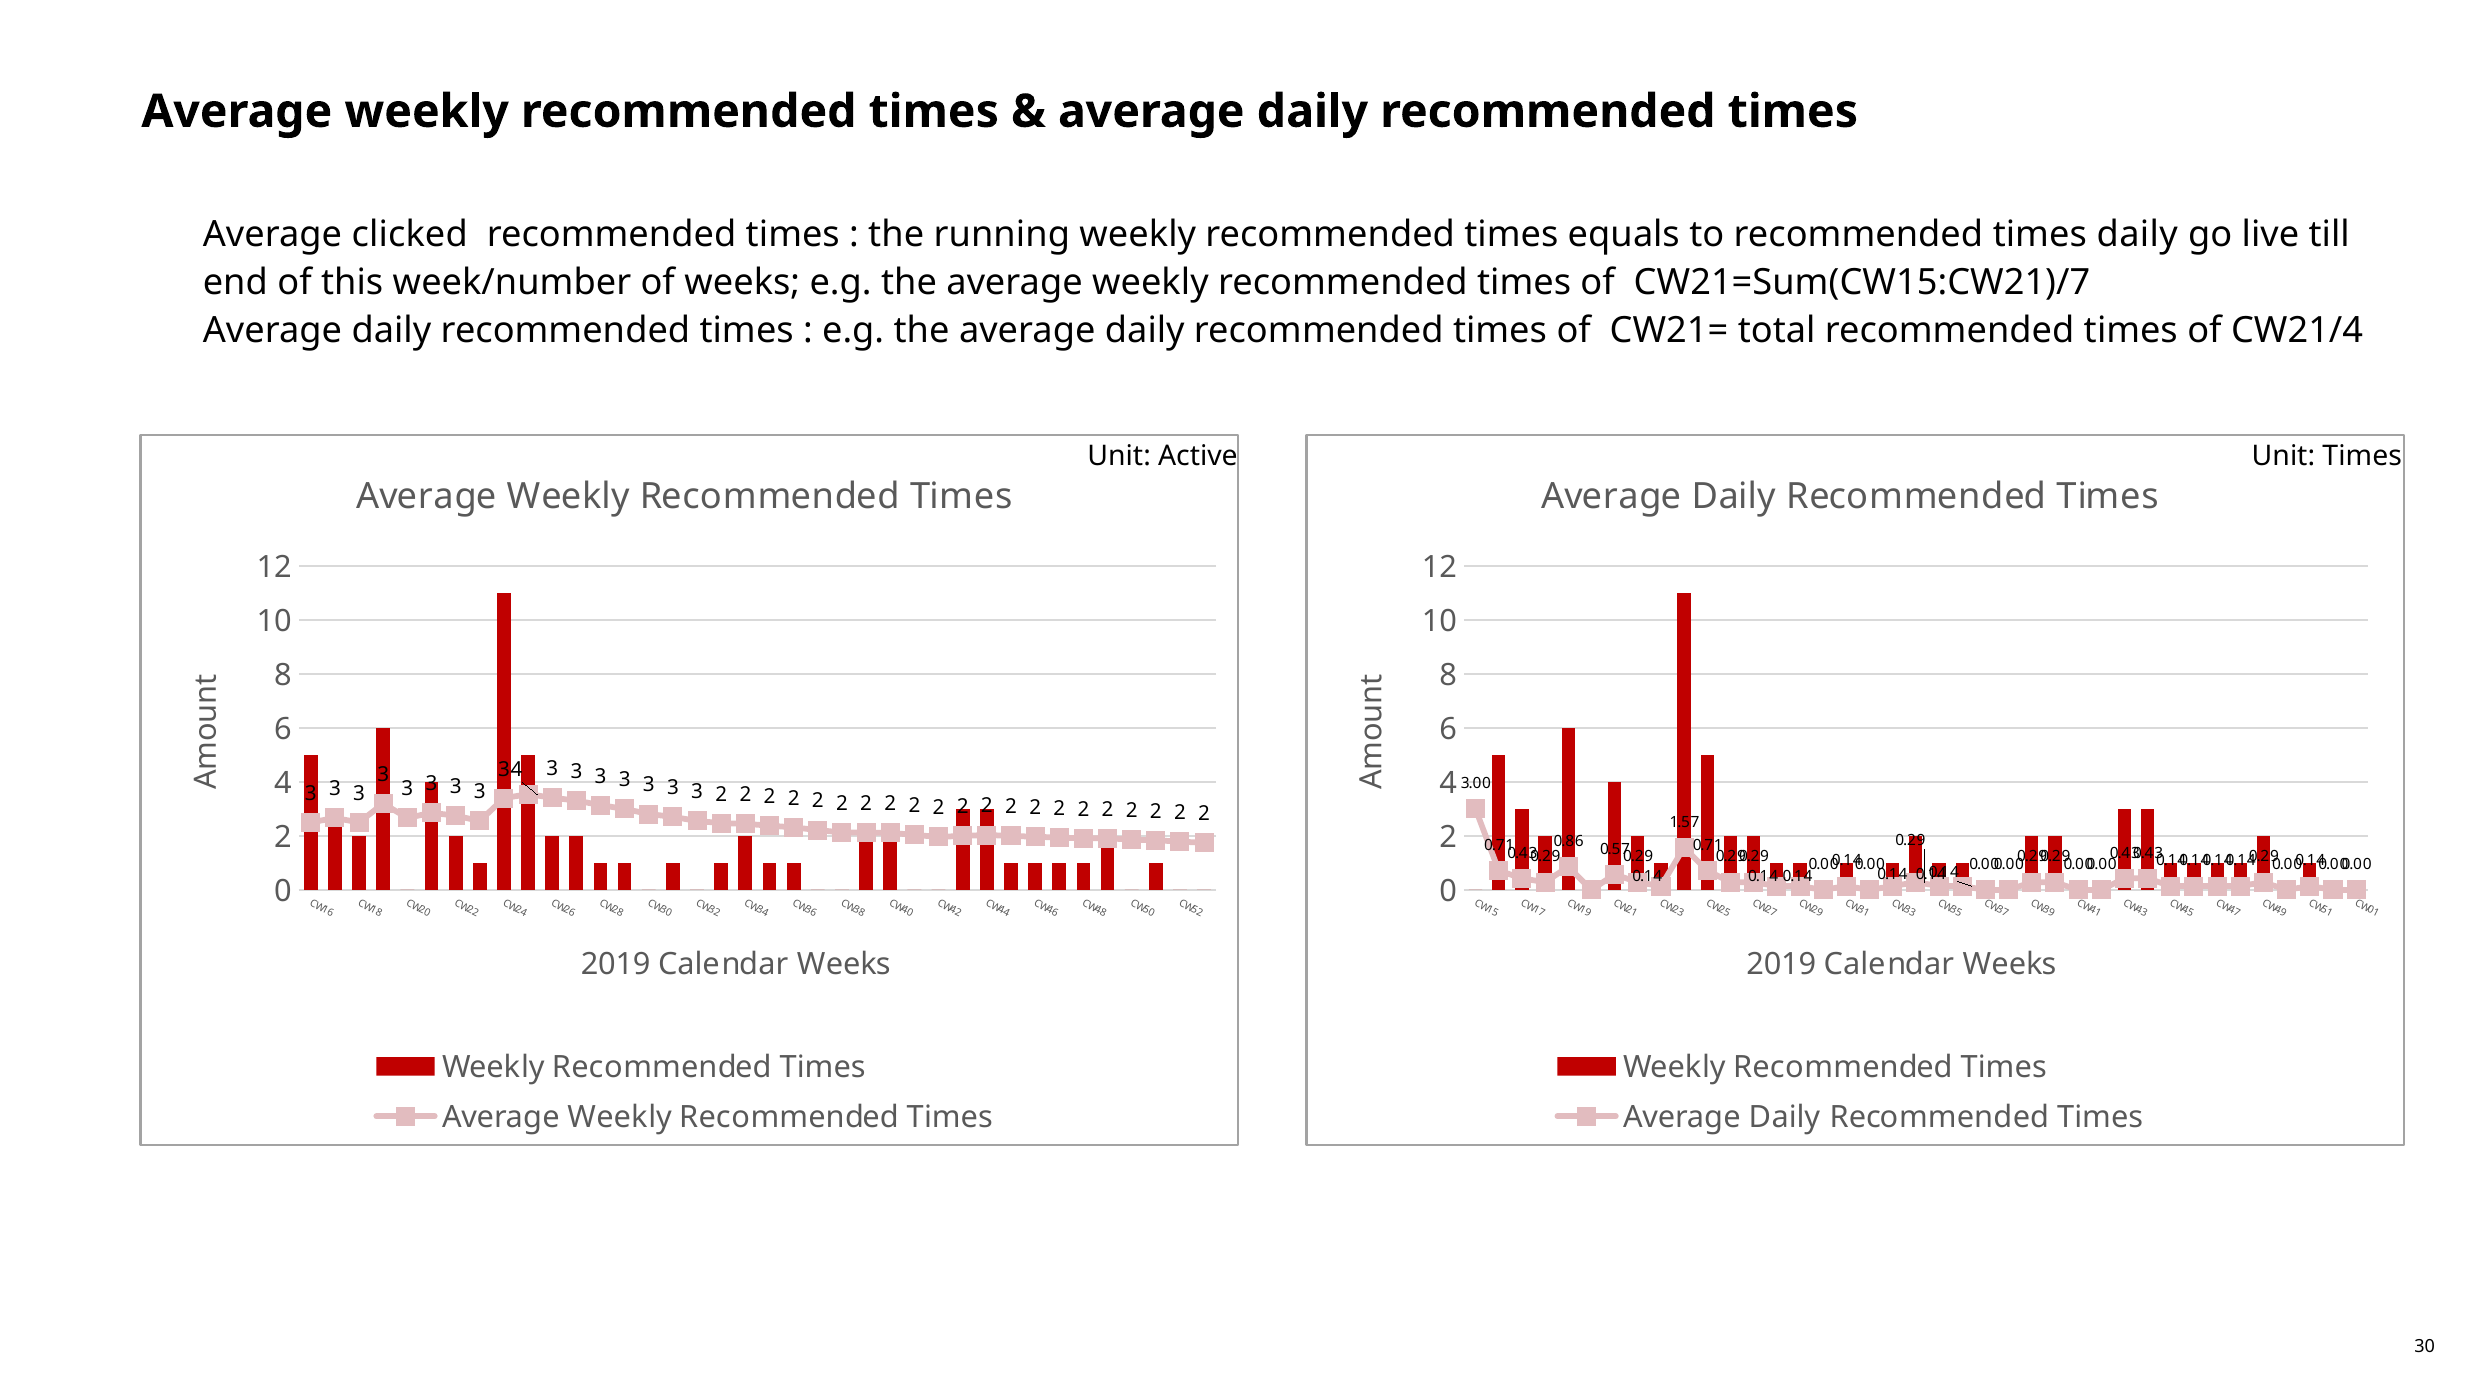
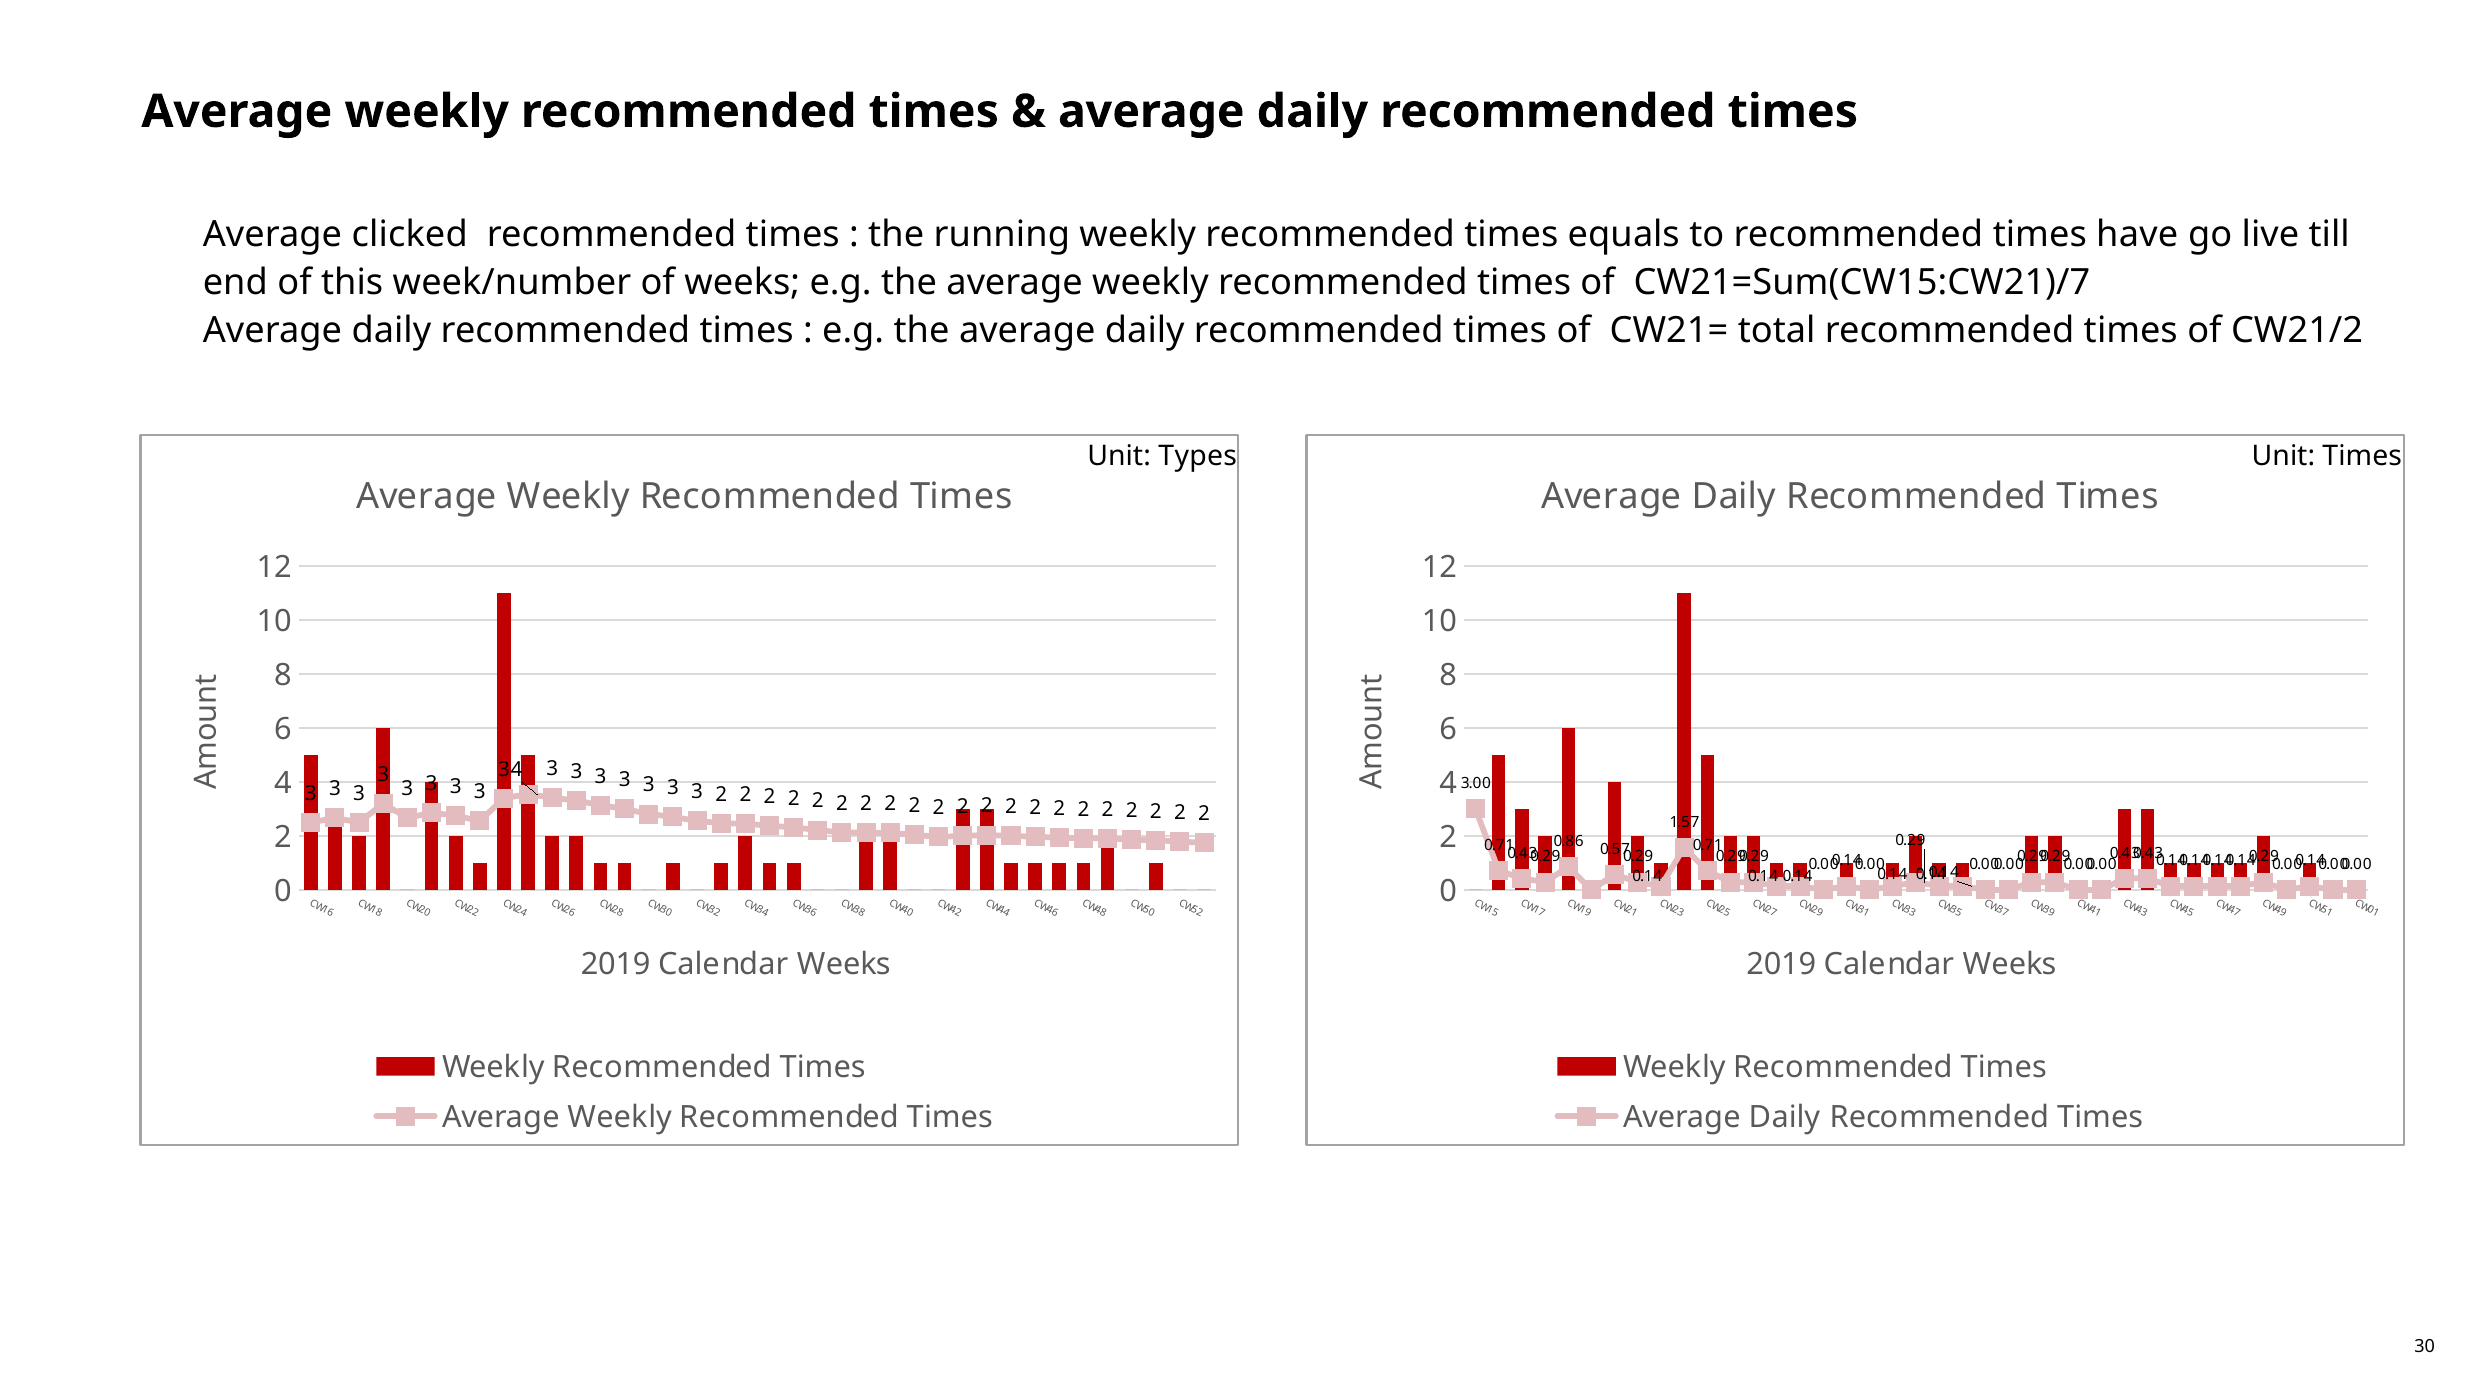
times daily: daily -> have
CW21/4: CW21/4 -> CW21/2
Active: Active -> Types
